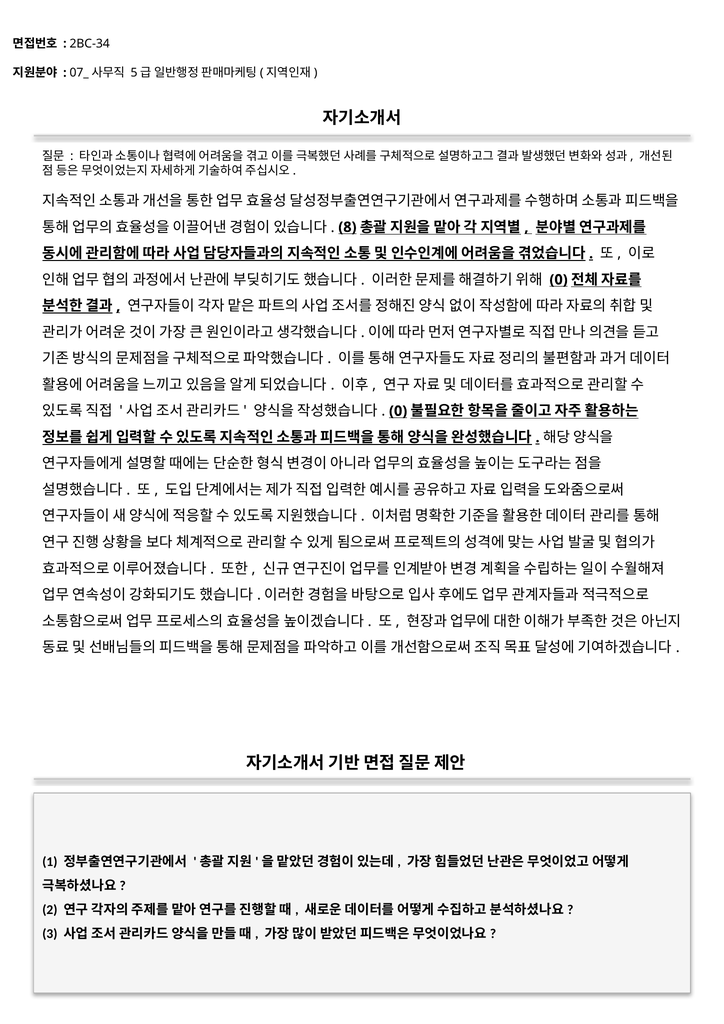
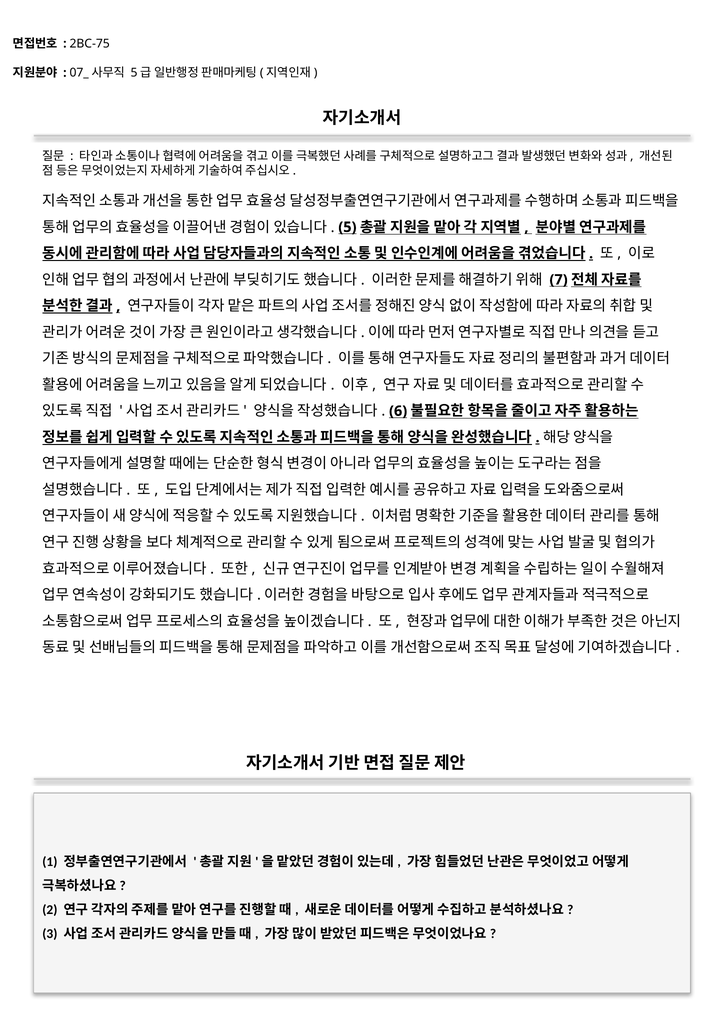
2BC-34: 2BC-34 -> 2BC-75
8: 8 -> 5
0 at (559, 280): 0 -> 7
0 at (398, 411): 0 -> 6
